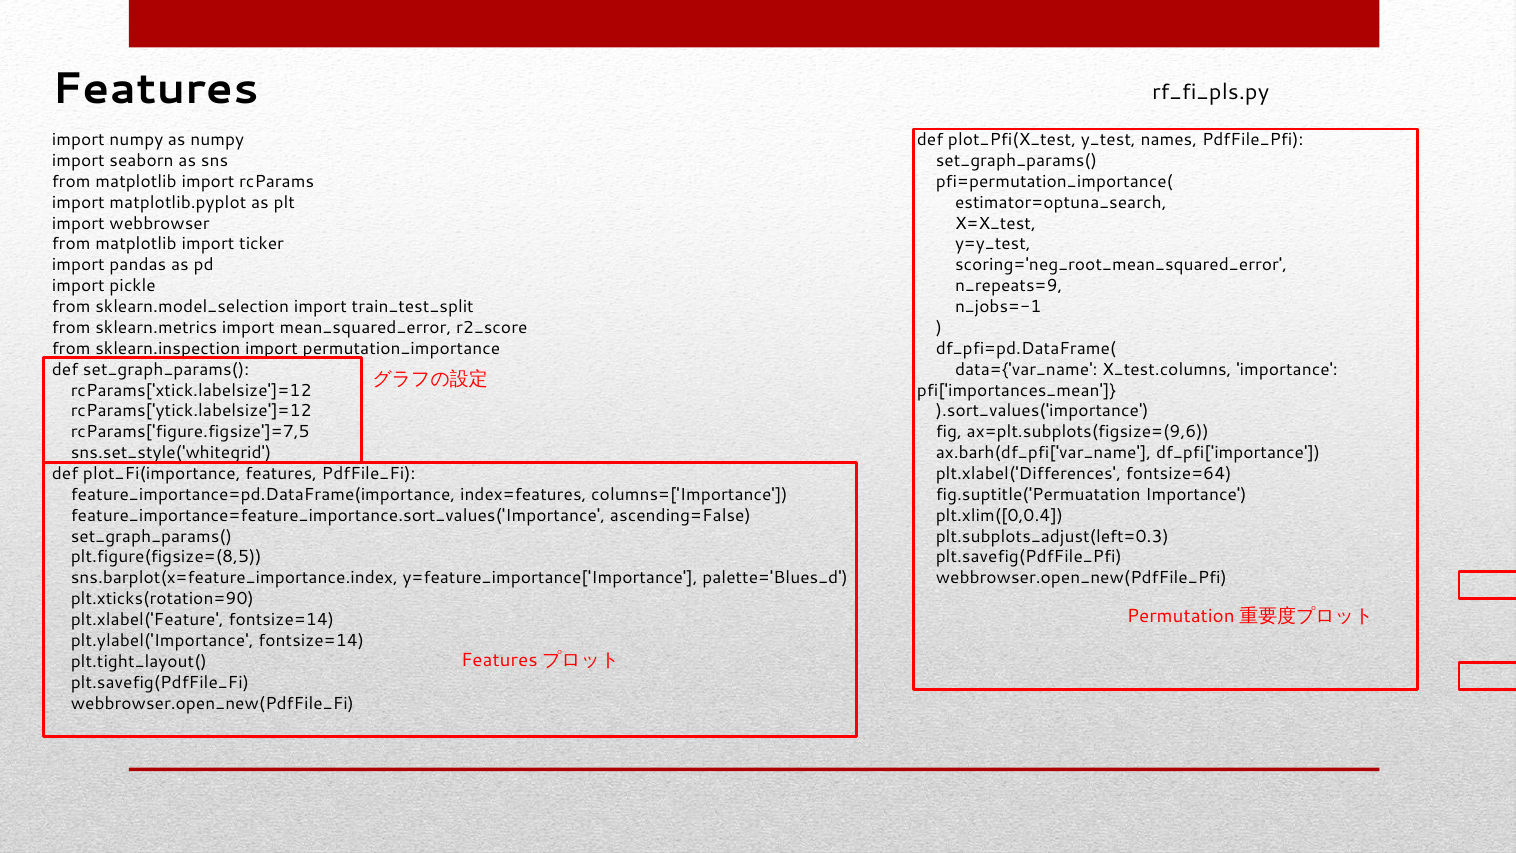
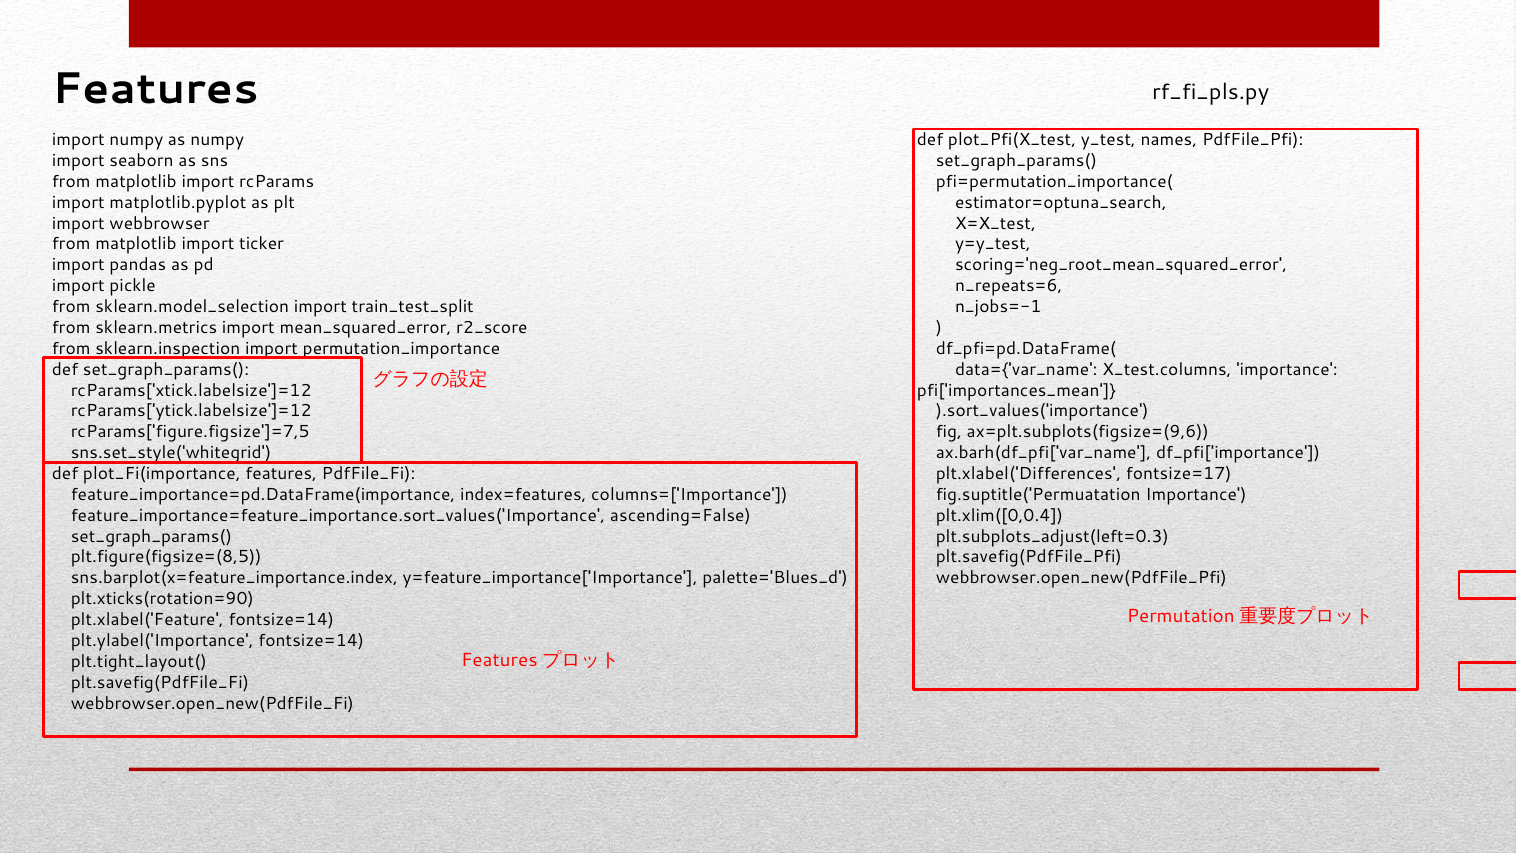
n_repeats=9: n_repeats=9 -> n_repeats=6
fontsize=64: fontsize=64 -> fontsize=17
